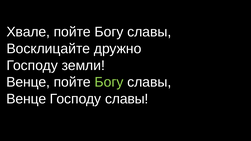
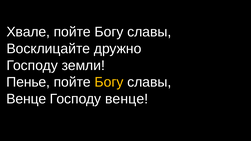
Венце at (28, 82): Венце -> Пенье
Богу at (109, 82) colour: light green -> yellow
Господу славы: славы -> венце
